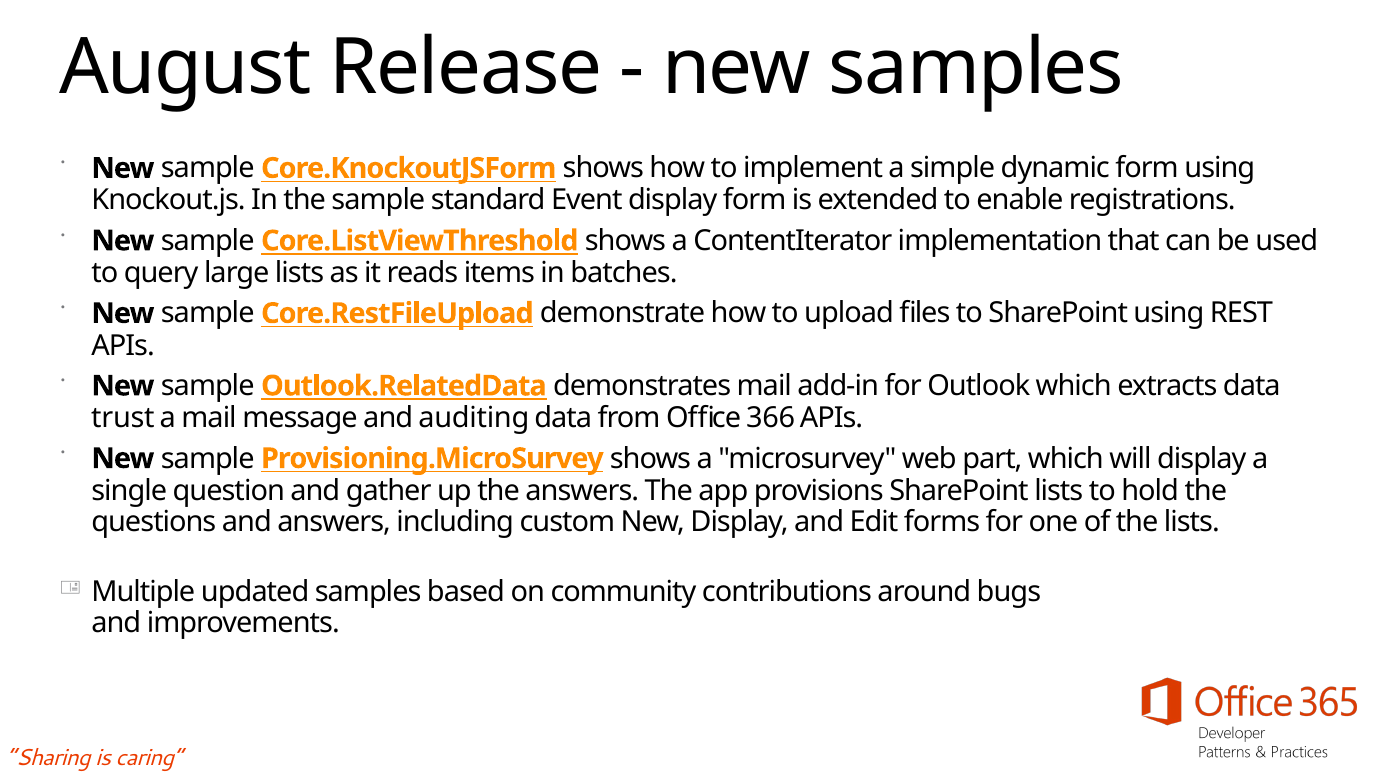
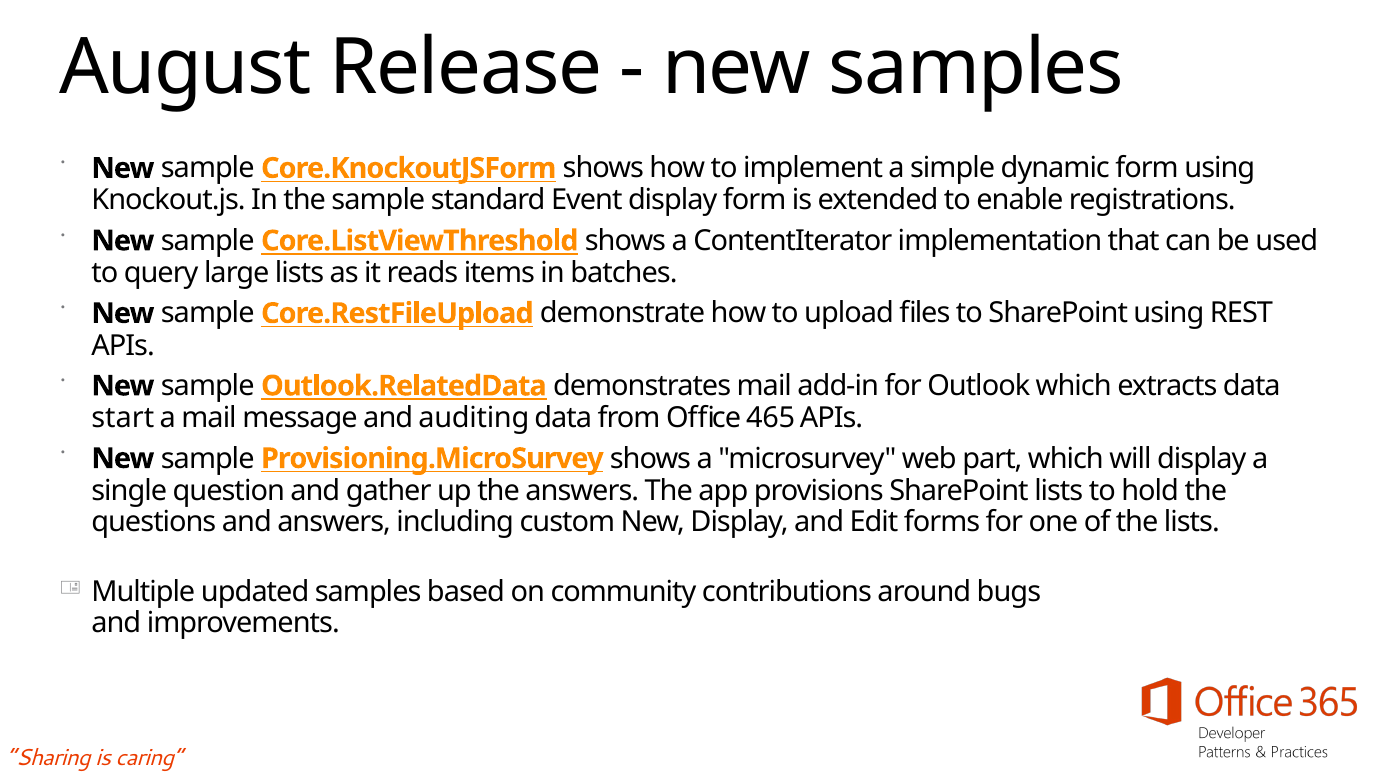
trust: trust -> start
366: 366 -> 465
